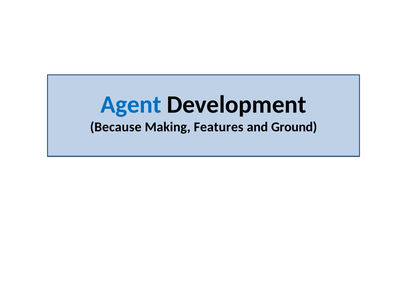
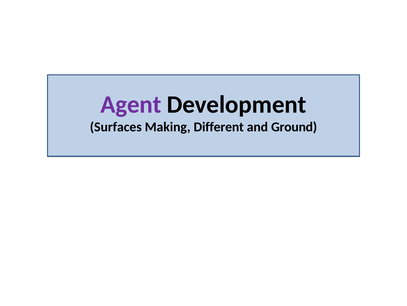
Agent colour: blue -> purple
Because: Because -> Surfaces
Features: Features -> Different
